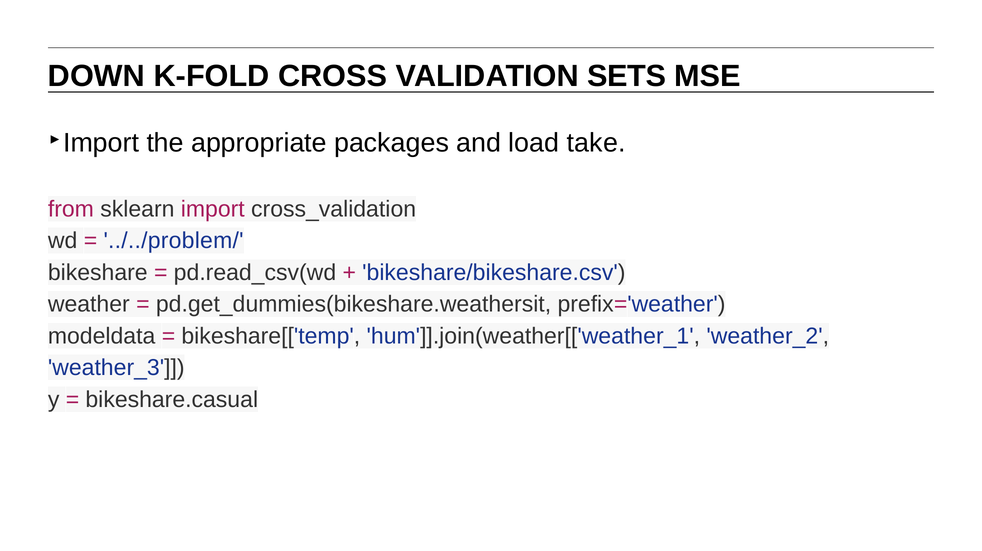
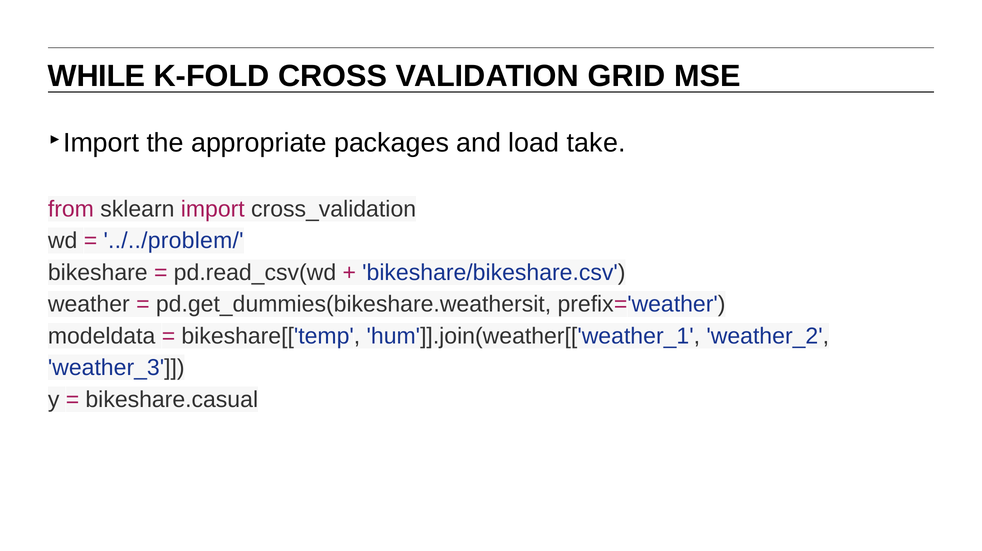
DOWN: DOWN -> WHILE
SETS: SETS -> GRID
